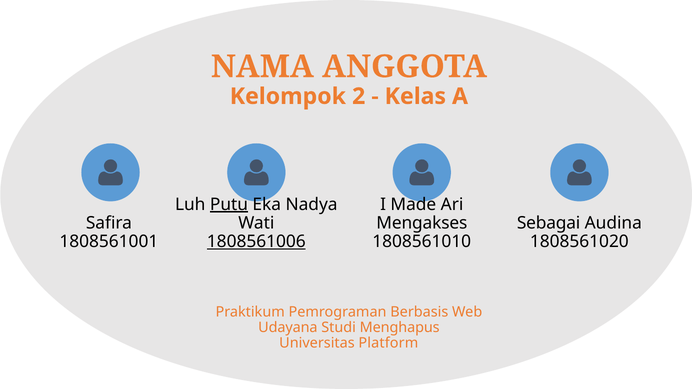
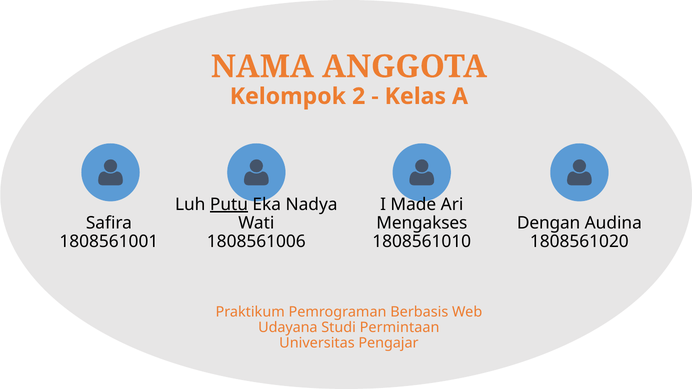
Sebagai: Sebagai -> Dengan
1808561006 underline: present -> none
Menghapus: Menghapus -> Permintaan
Platform: Platform -> Pengajar
